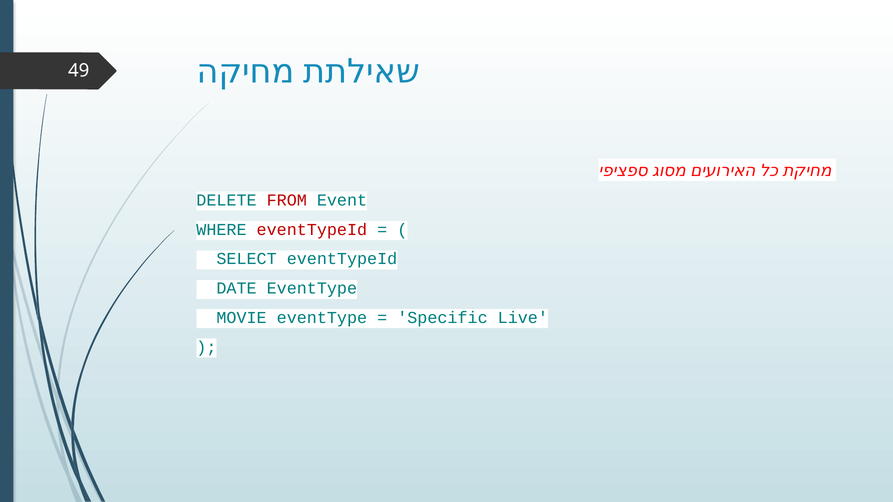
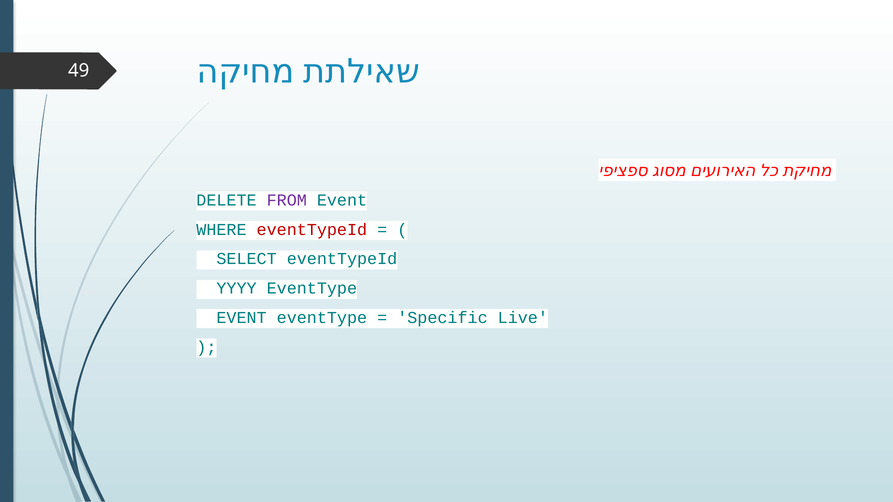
FROM colour: red -> purple
DATE: DATE -> YYYY
MOVIE at (242, 318): MOVIE -> EVENT
